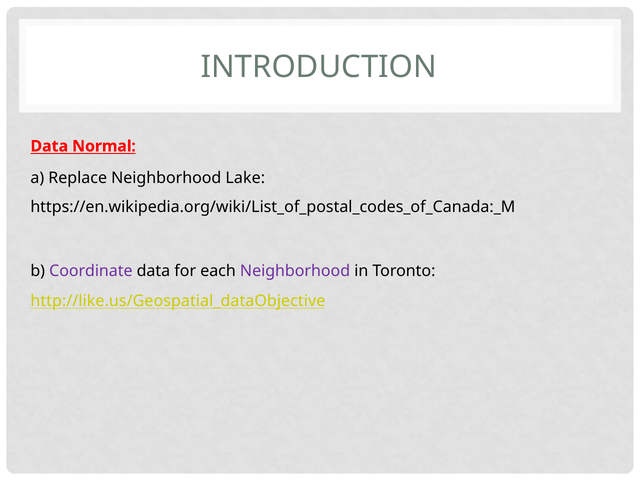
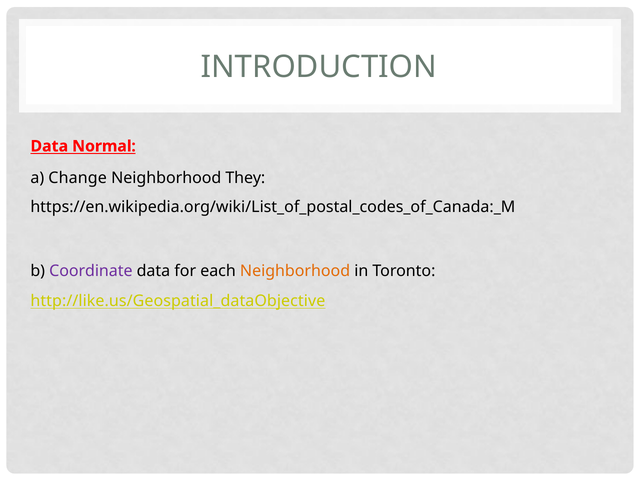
Replace: Replace -> Change
Lake: Lake -> They
Neighborhood at (295, 271) colour: purple -> orange
